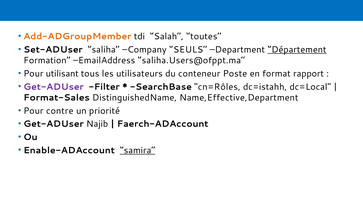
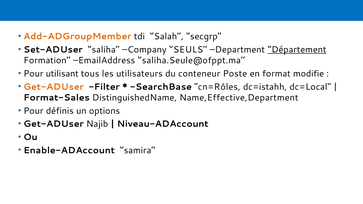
’toutes: ’toutes -> ’secgrp
’saliha.Users@ofppt.ma: ’saliha.Users@ofppt.ma -> ’saliha.Seule@ofppt.ma
rapport: rapport -> modifie
Get-ADUser at (54, 87) colour: purple -> orange
contre: contre -> définis
priorité: priorité -> options
Faerch-ADAccount: Faerch-ADAccount -> Niveau-ADAccount
’samira underline: present -> none
